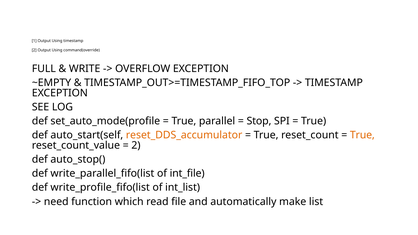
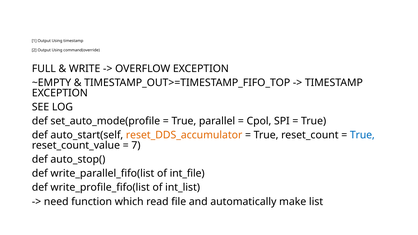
Stop: Stop -> Cpol
True at (362, 135) colour: orange -> blue
2 at (136, 145): 2 -> 7
